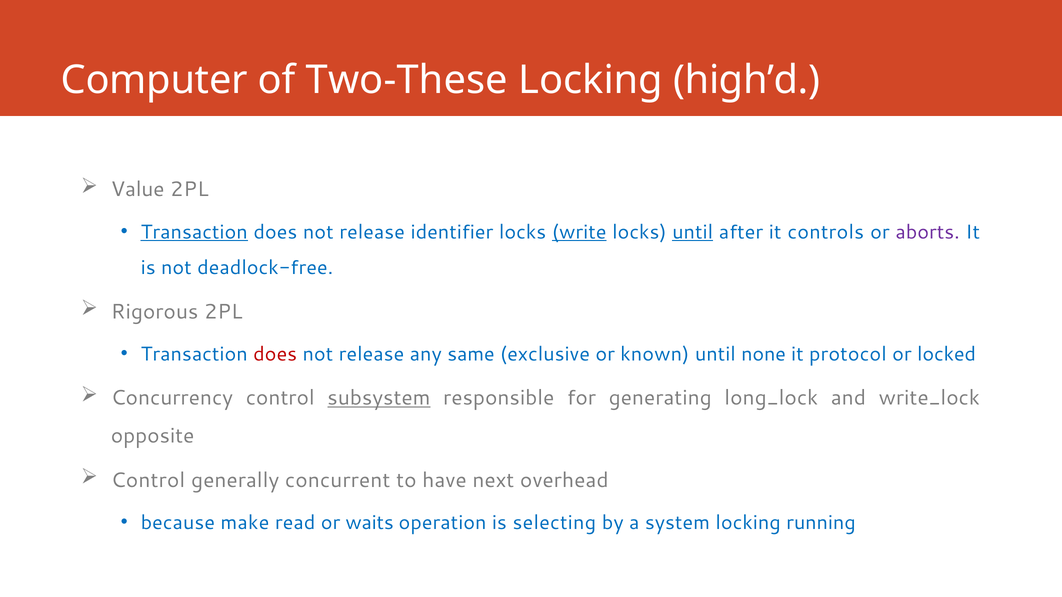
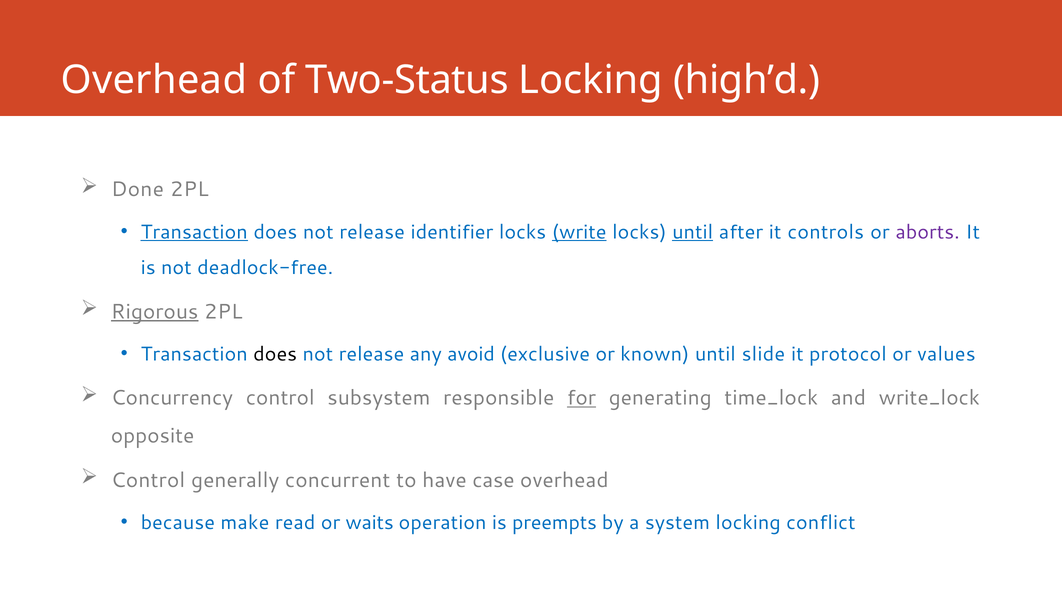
Computer at (154, 80): Computer -> Overhead
Two-These: Two-These -> Two-Status
Value: Value -> Done
Rigorous underline: none -> present
does at (275, 354) colour: red -> black
same: same -> avoid
none: none -> slide
locked: locked -> values
subsystem underline: present -> none
for underline: none -> present
long_lock: long_lock -> time_lock
next: next -> case
selecting: selecting -> preempts
running: running -> conflict
